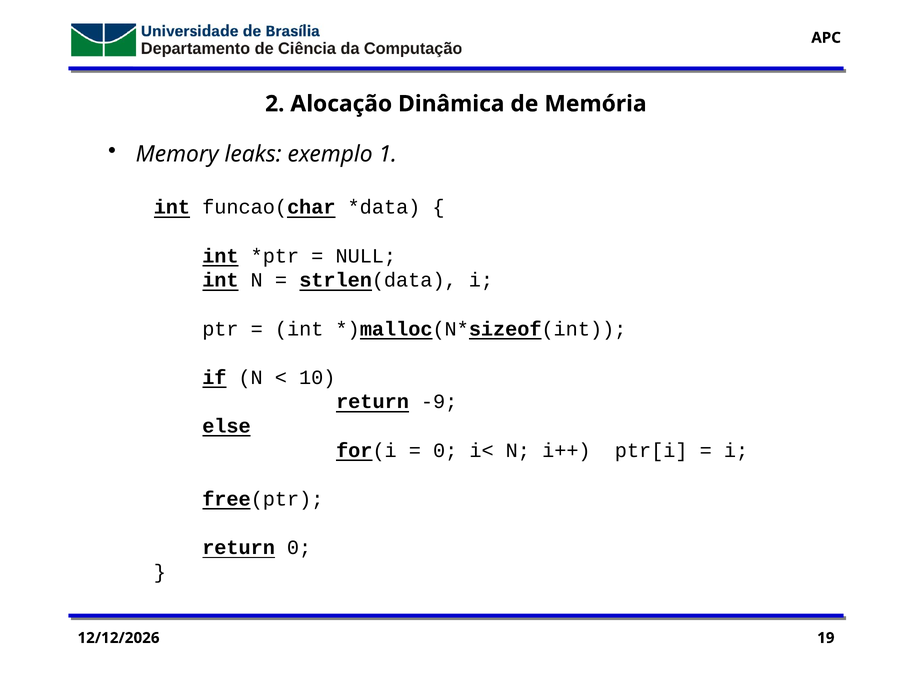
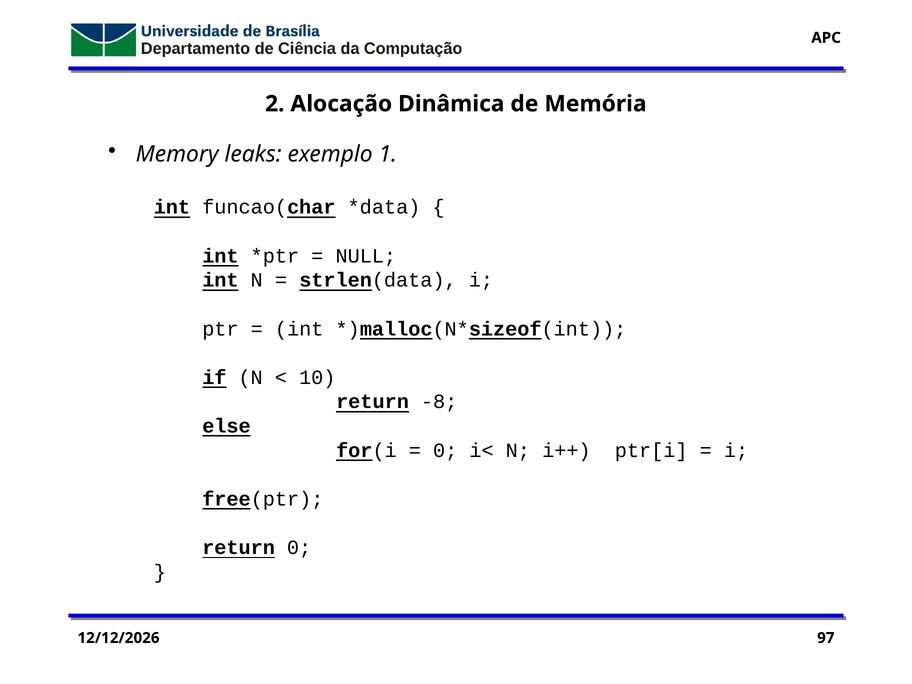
-9: -9 -> -8
19: 19 -> 97
